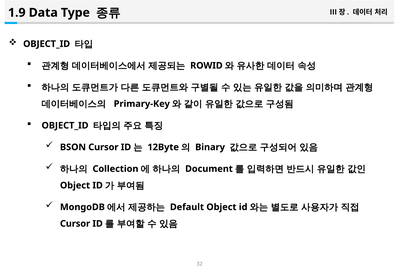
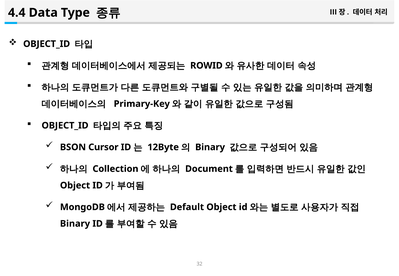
1.9: 1.9 -> 4.4
Cursor at (75, 224): Cursor -> Binary
